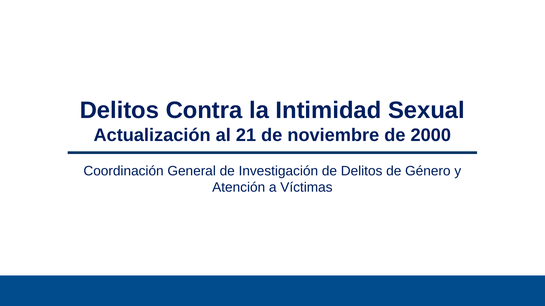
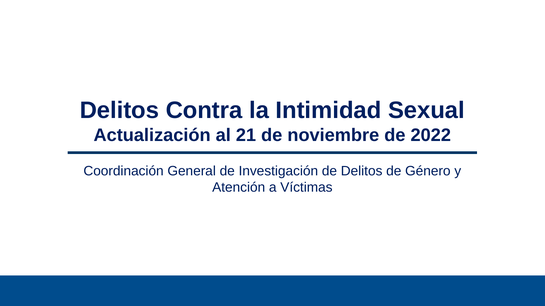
2000: 2000 -> 2022
